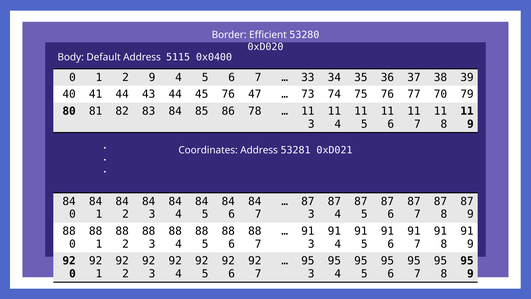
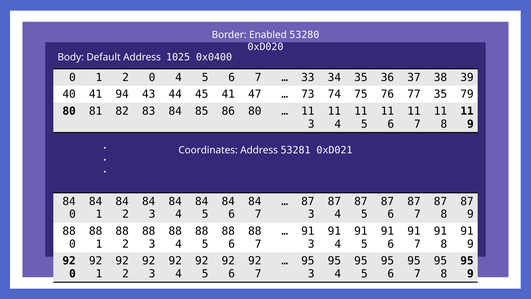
Efficient: Efficient -> Enabled
5115: 5115 -> 1025
2 9: 9 -> 0
41 44: 44 -> 94
45 76: 76 -> 41
77 70: 70 -> 35
86 78: 78 -> 80
